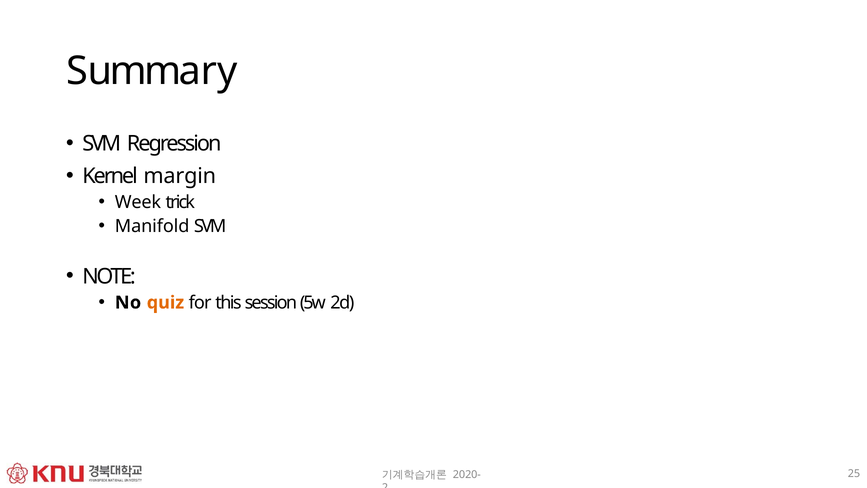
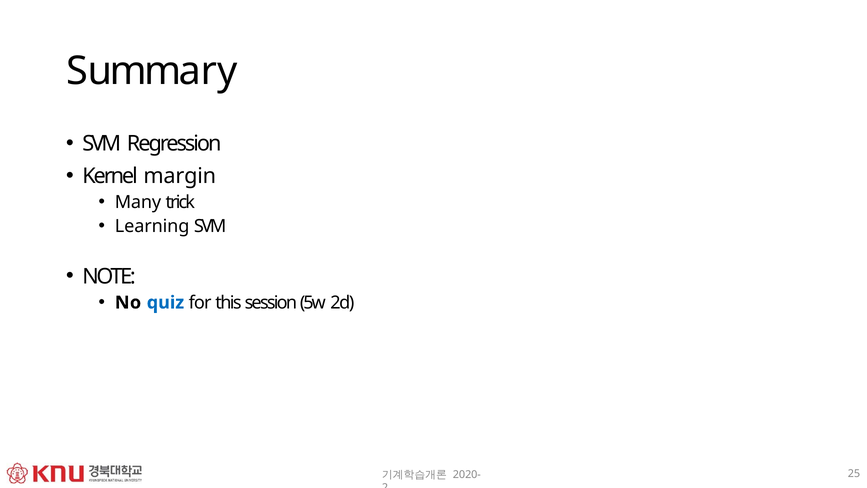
Week: Week -> Many
Manifold: Manifold -> Learning
quiz colour: orange -> blue
